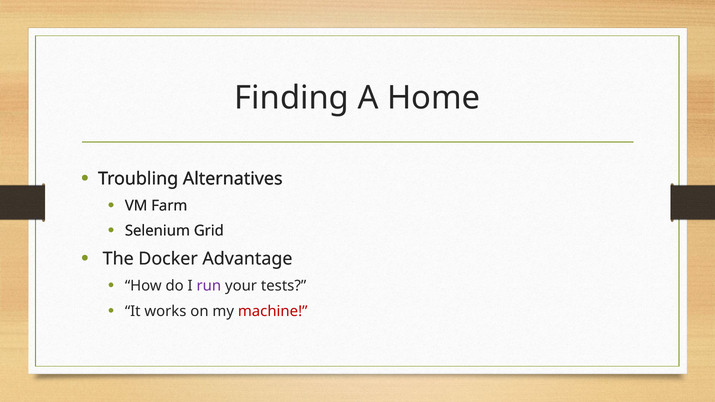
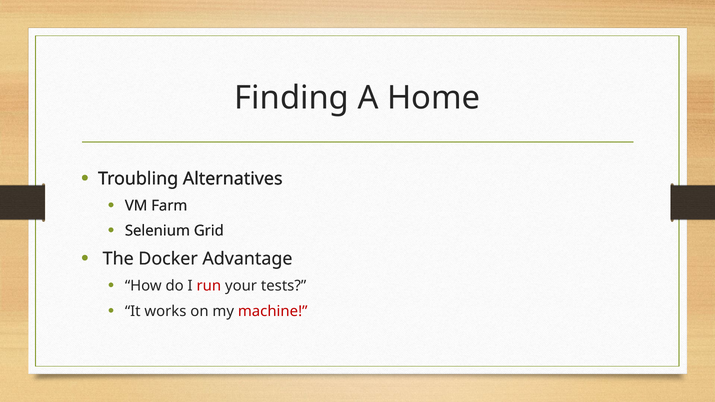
run colour: purple -> red
